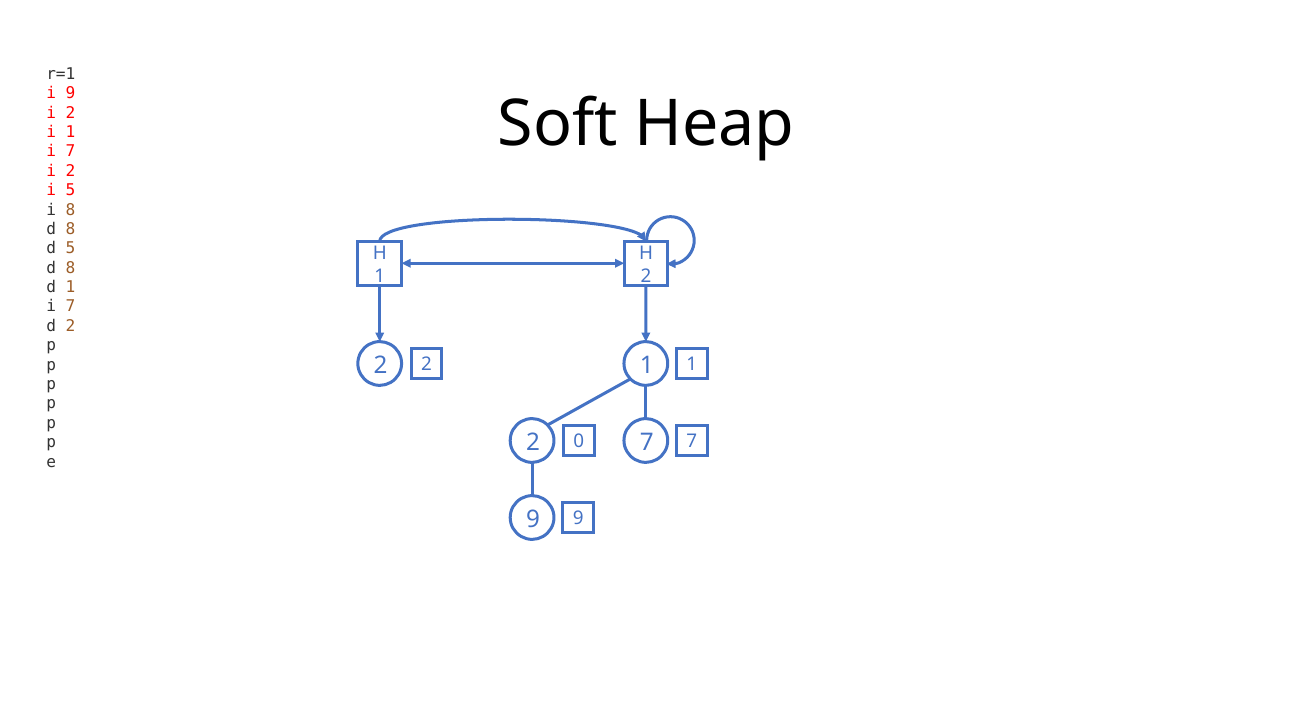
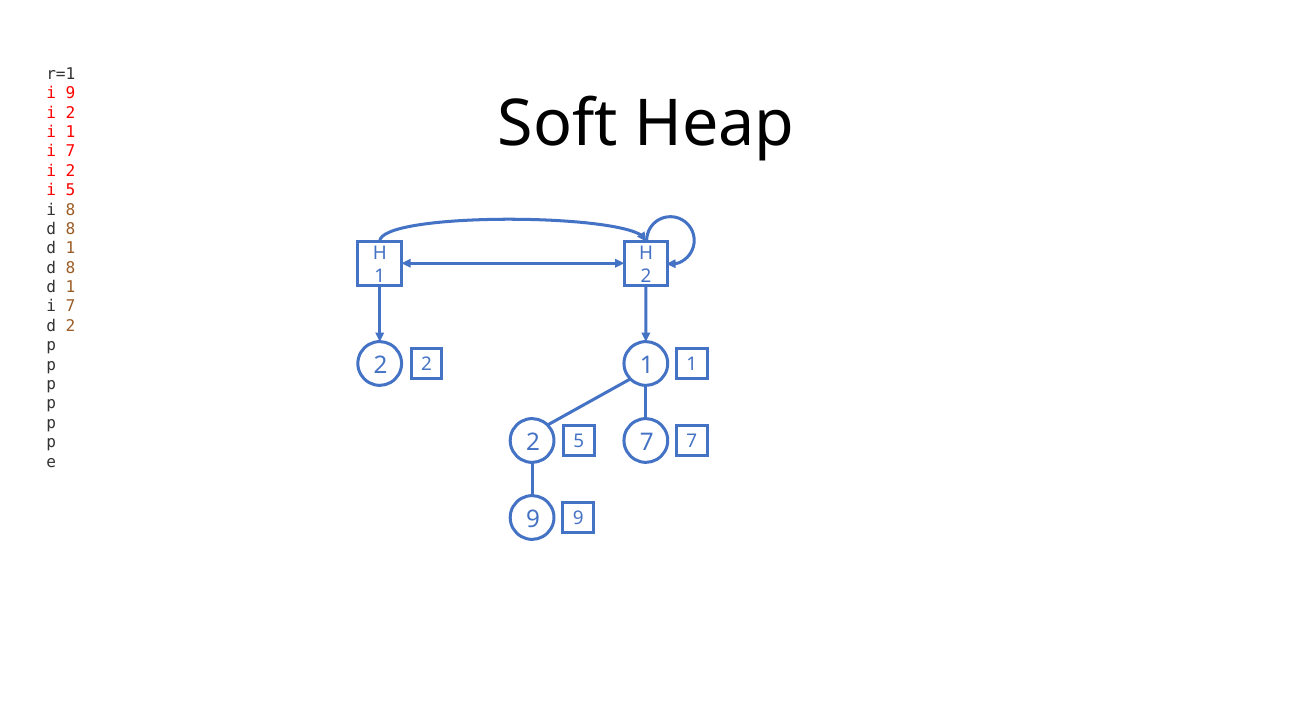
5 at (71, 248): 5 -> 1
2 0: 0 -> 5
